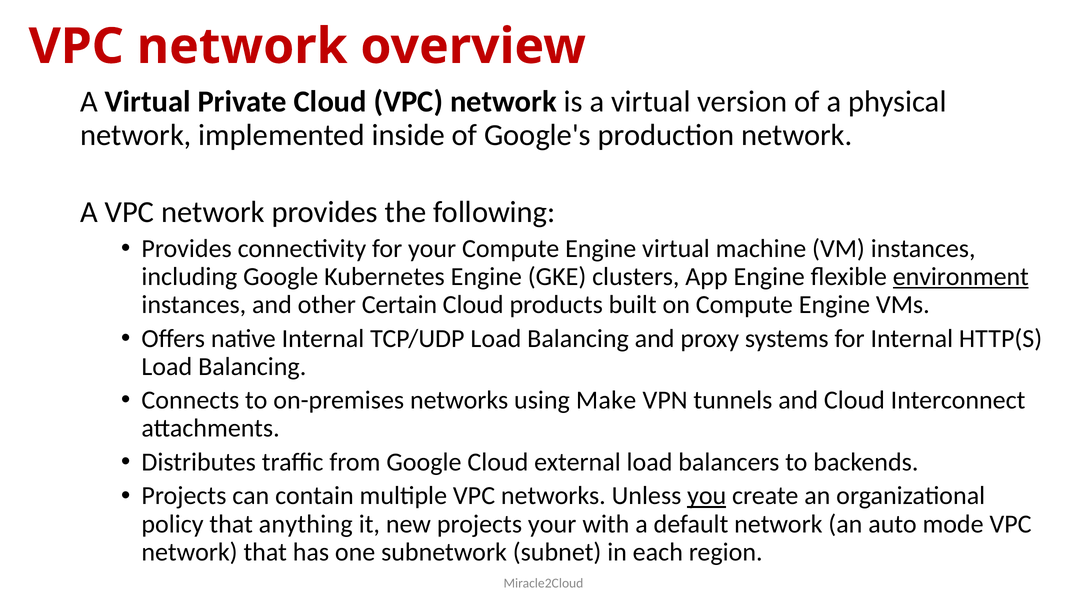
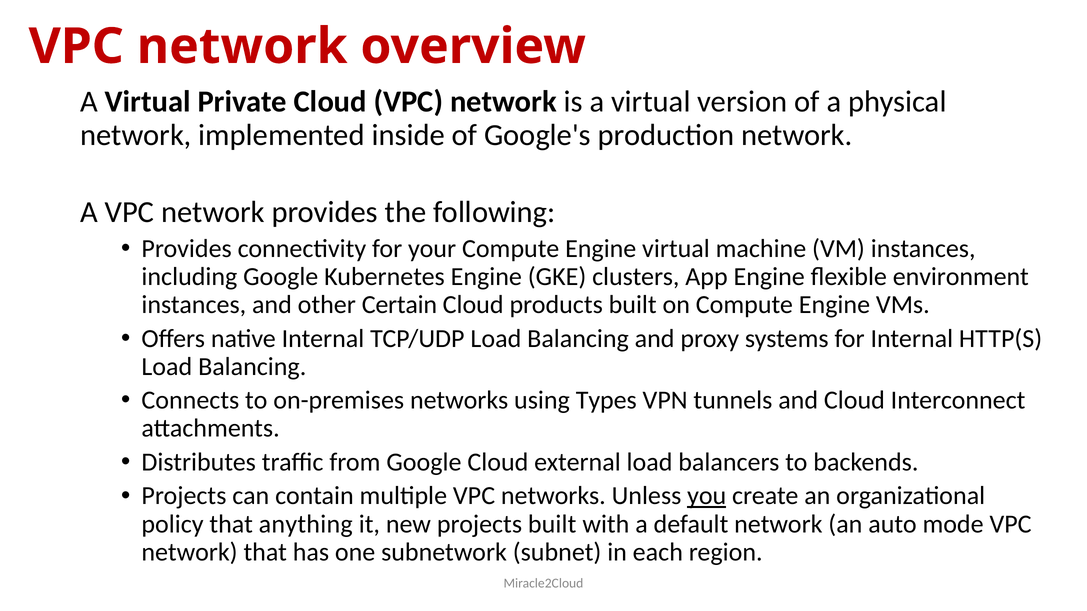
environment underline: present -> none
Make: Make -> Types
projects your: your -> built
